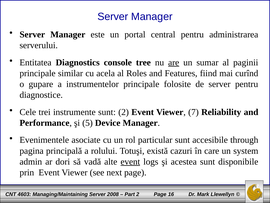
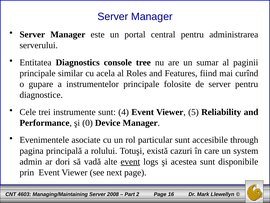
are underline: present -> none
sunt 2: 2 -> 4
7: 7 -> 5
5: 5 -> 0
